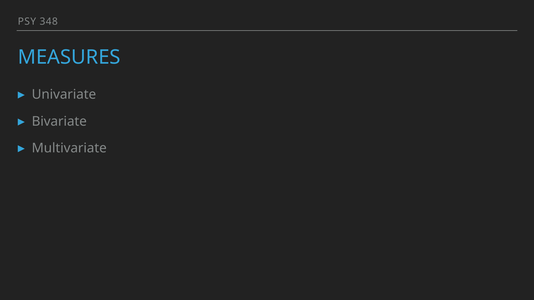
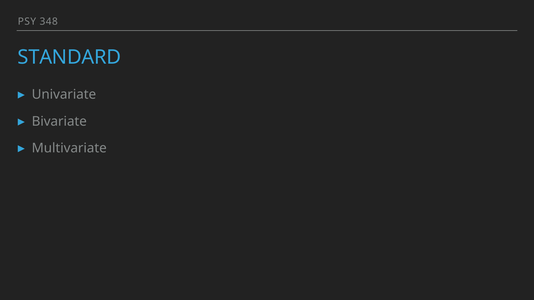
MEASURES: MEASURES -> STANDARD
